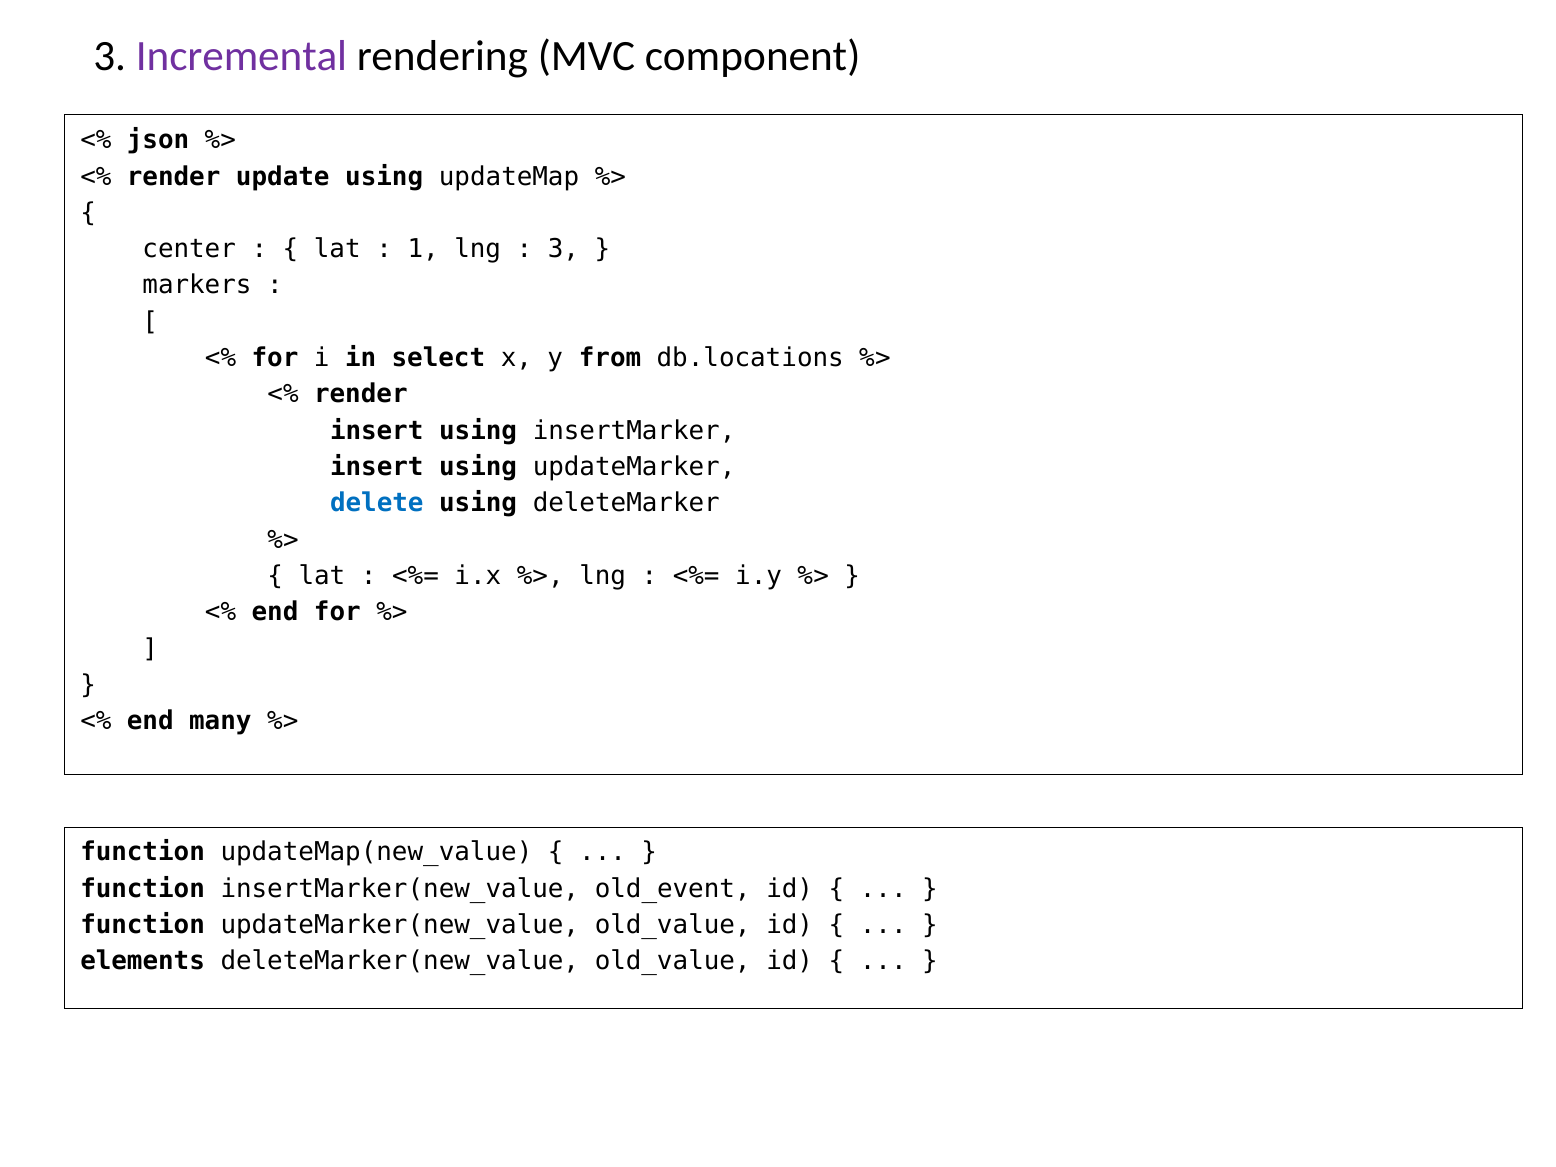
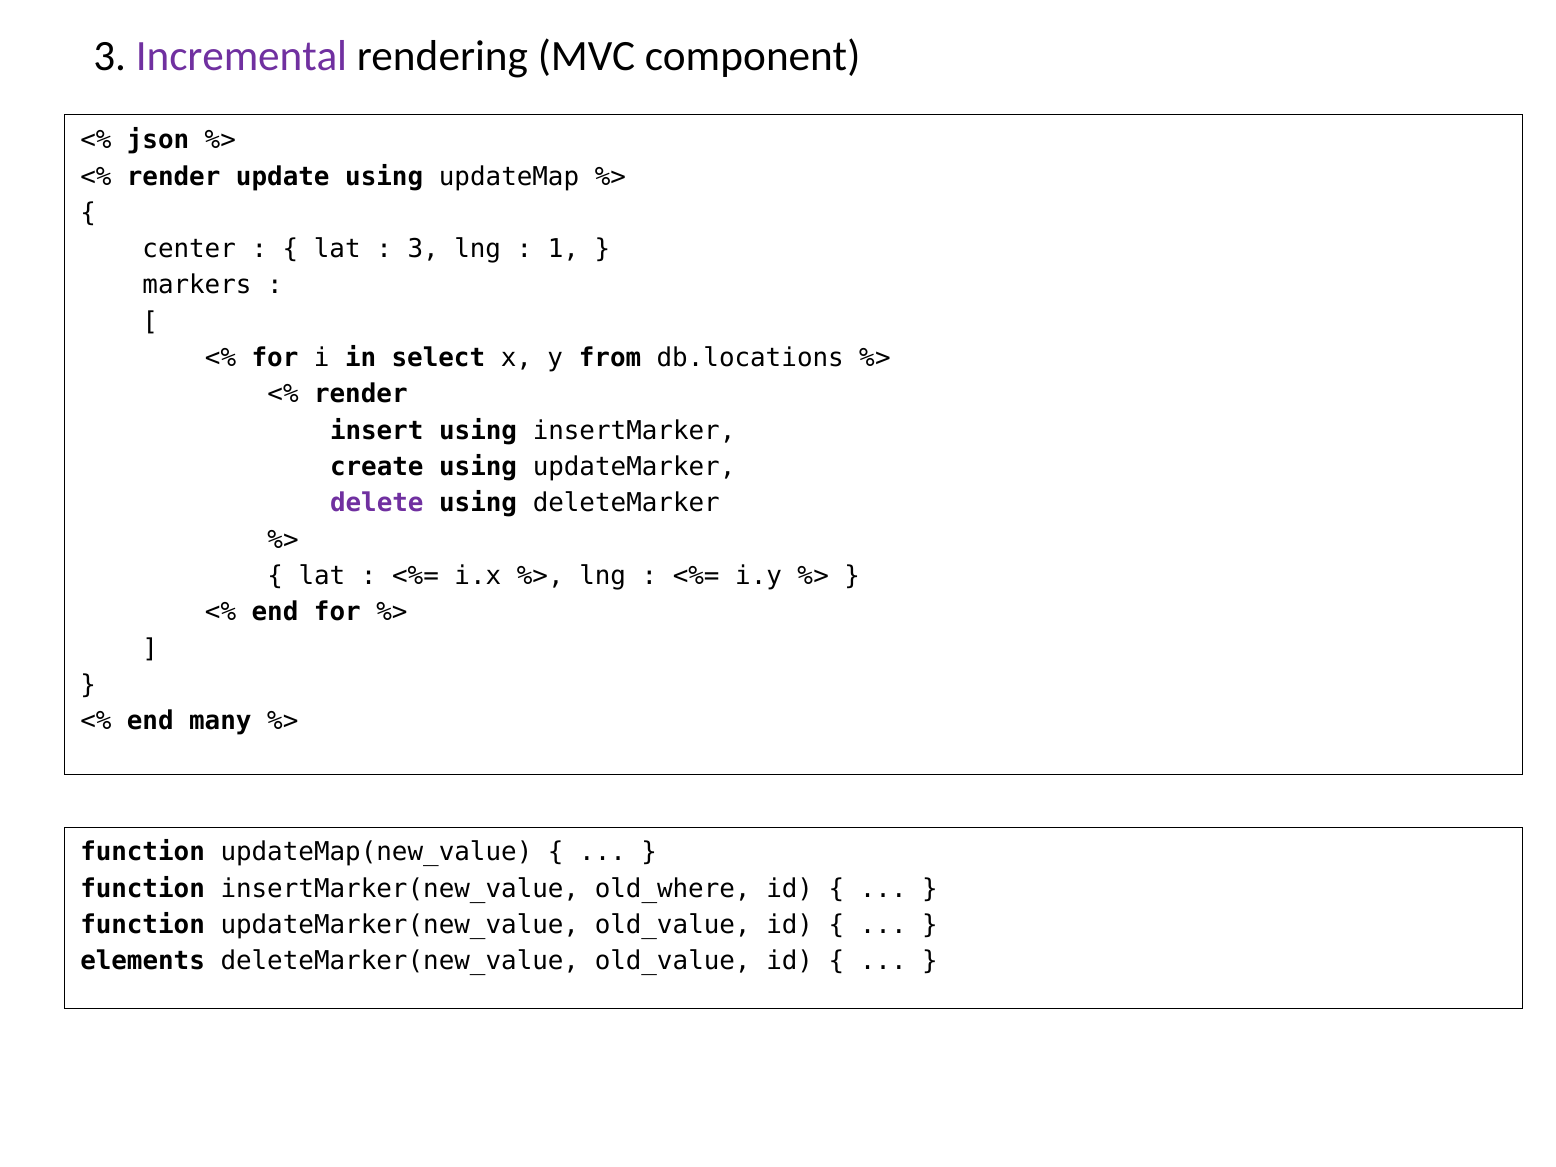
1 at (423, 249): 1 -> 3
3 at (563, 249): 3 -> 1
insert at (377, 467): insert -> create
delete colour: blue -> purple
old_event: old_event -> old_where
